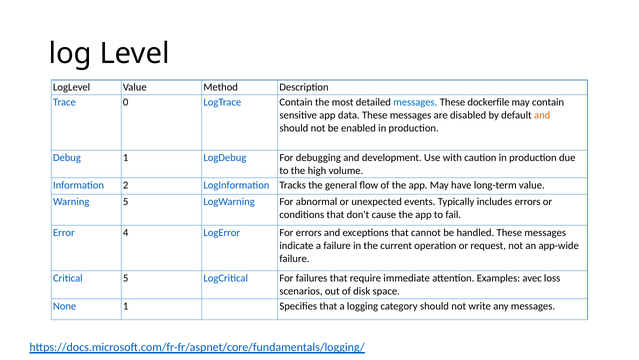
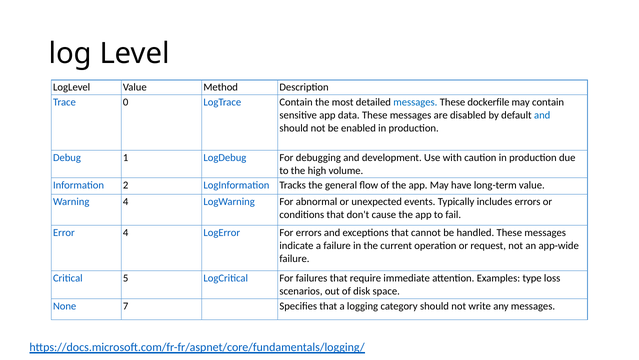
and at (542, 115) colour: orange -> blue
Warning 5: 5 -> 4
avec: avec -> type
None 1: 1 -> 7
